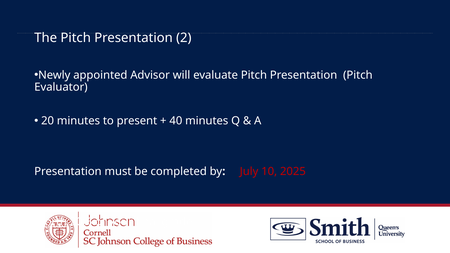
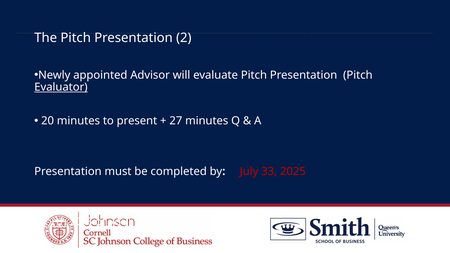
Evaluator underline: none -> present
40: 40 -> 27
10: 10 -> 33
